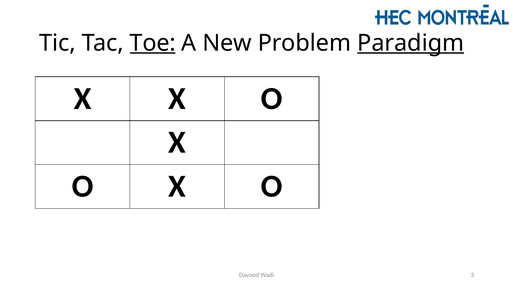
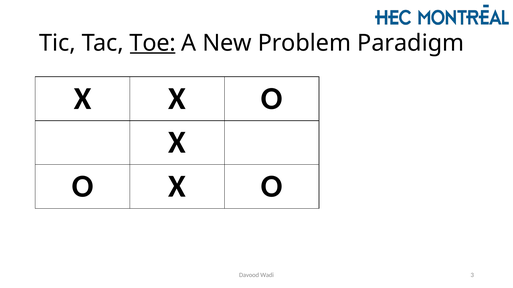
Paradigm underline: present -> none
